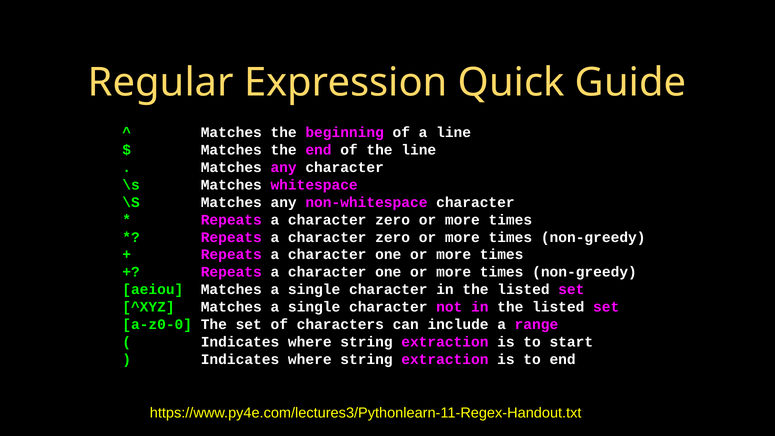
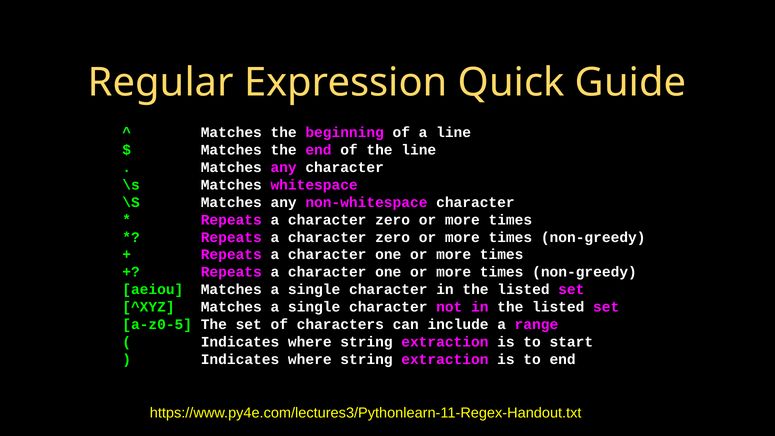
a-z0-0: a-z0-0 -> a-z0-5
